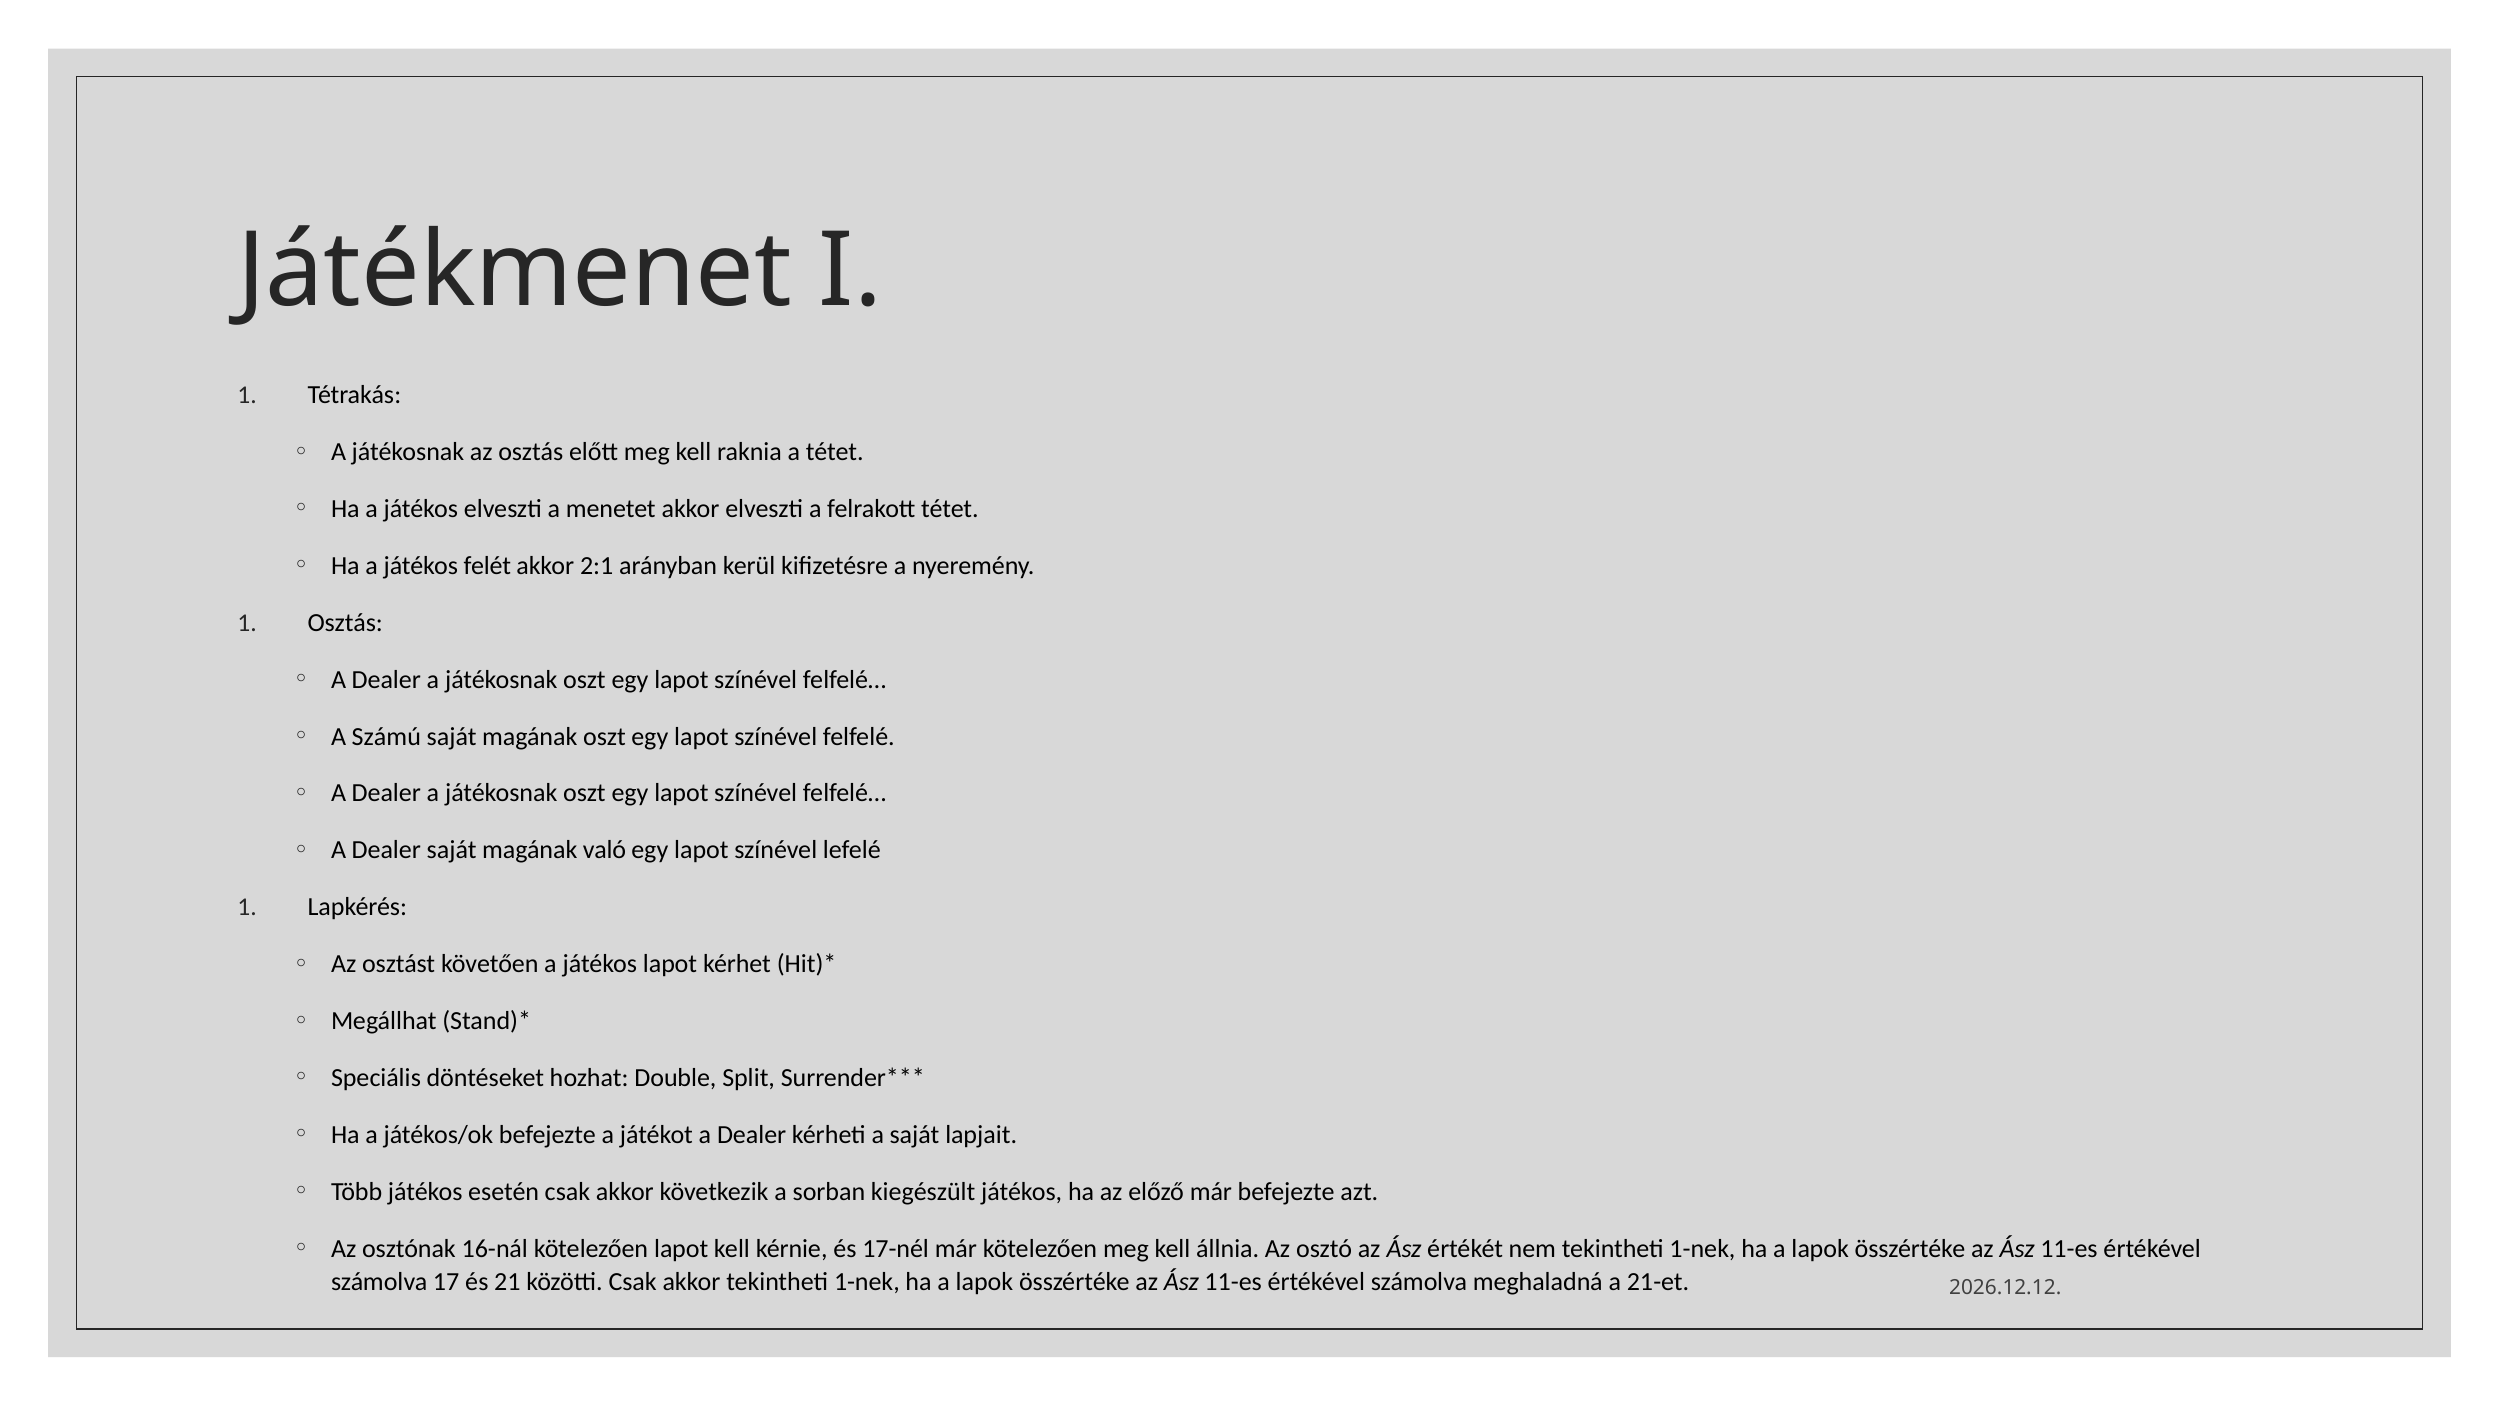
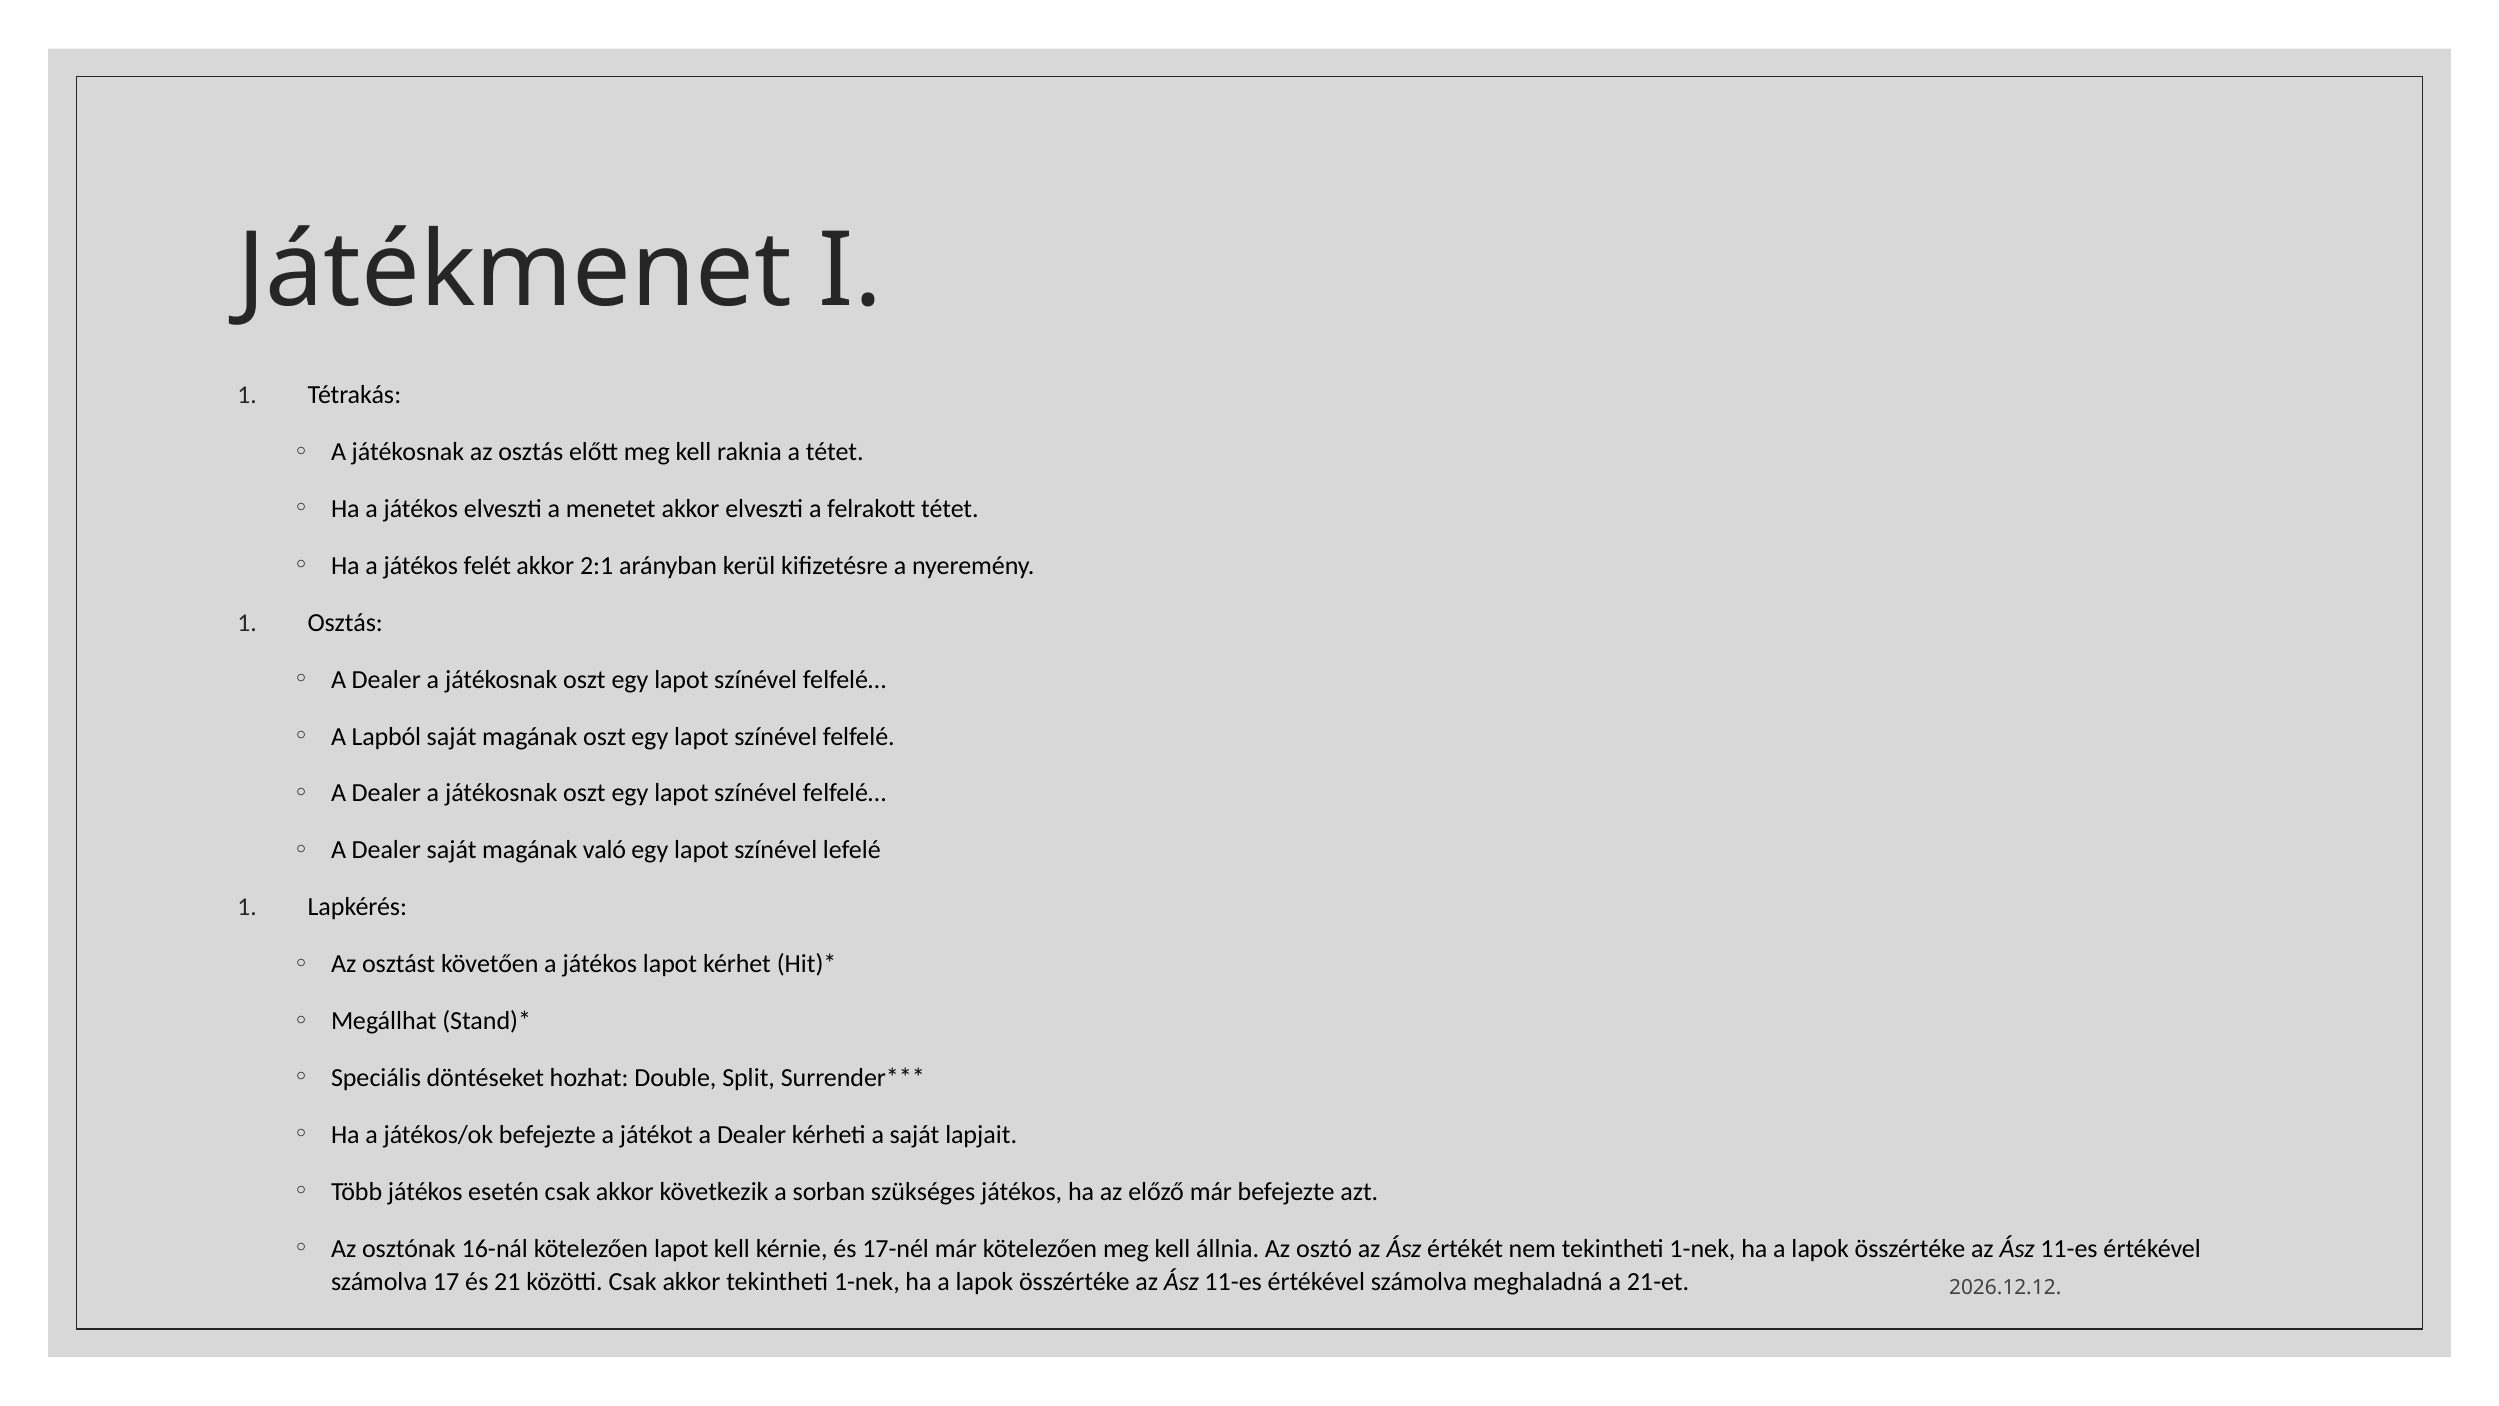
Számú: Számú -> Lapból
kiegészült: kiegészült -> szükséges
